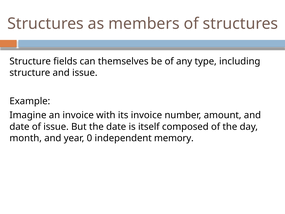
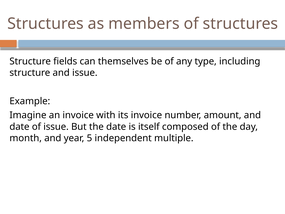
0: 0 -> 5
memory: memory -> multiple
